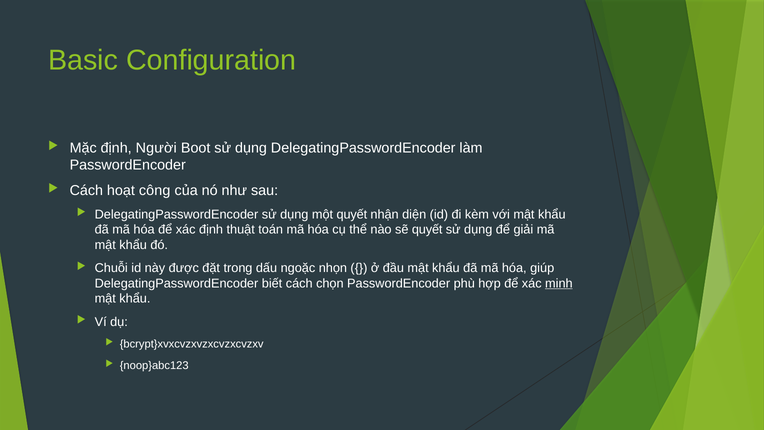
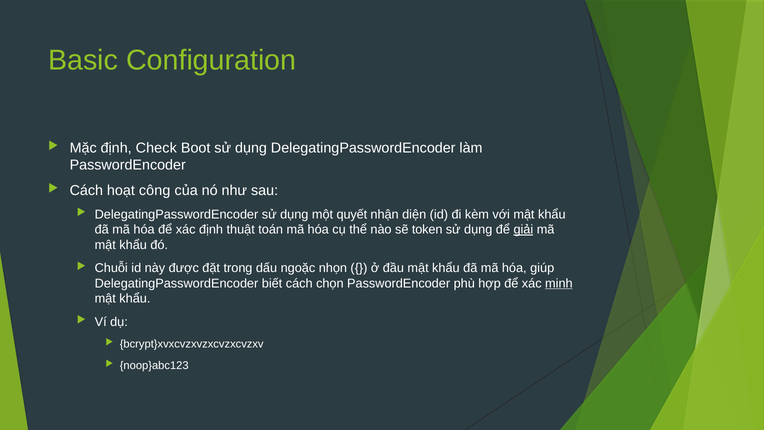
Người: Người -> Check
sẽ quyết: quyết -> token
giải underline: none -> present
